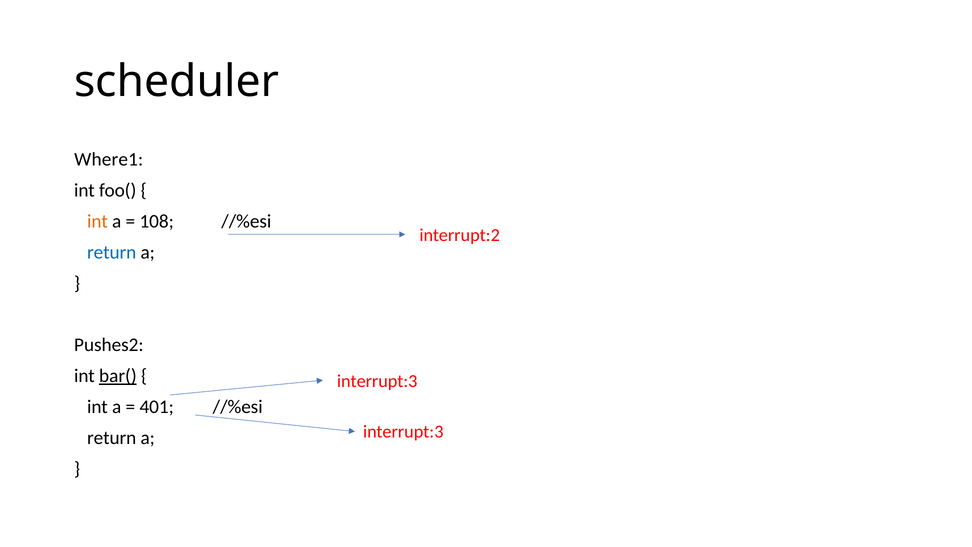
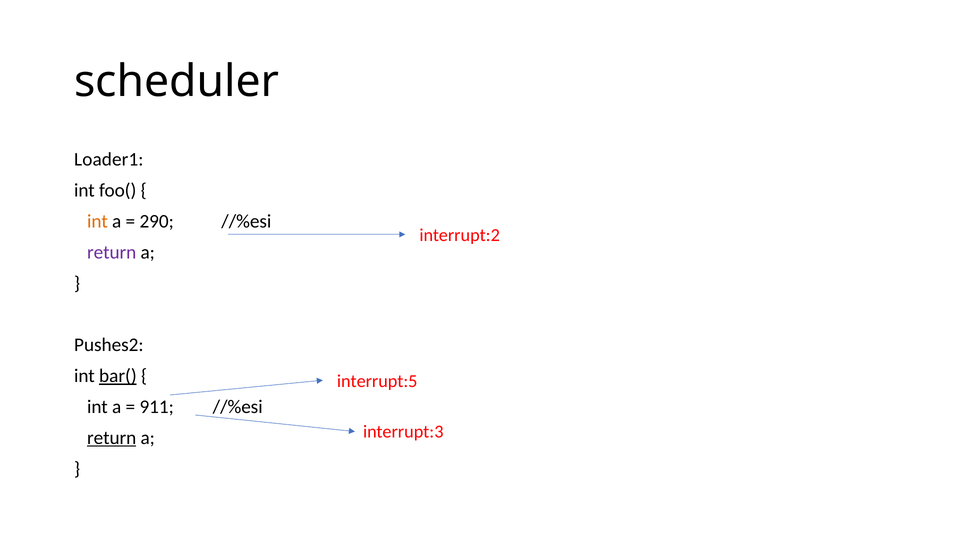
Where1: Where1 -> Loader1
108: 108 -> 290
return at (112, 252) colour: blue -> purple
interrupt:3 at (377, 381): interrupt:3 -> interrupt:5
401: 401 -> 911
return at (112, 438) underline: none -> present
